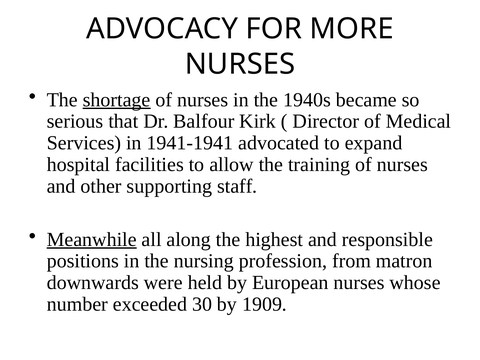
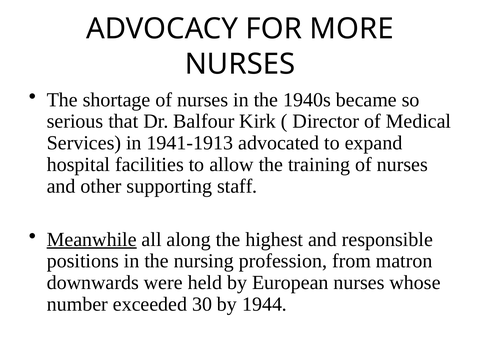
shortage underline: present -> none
1941-1941: 1941-1941 -> 1941-1913
1909: 1909 -> 1944
